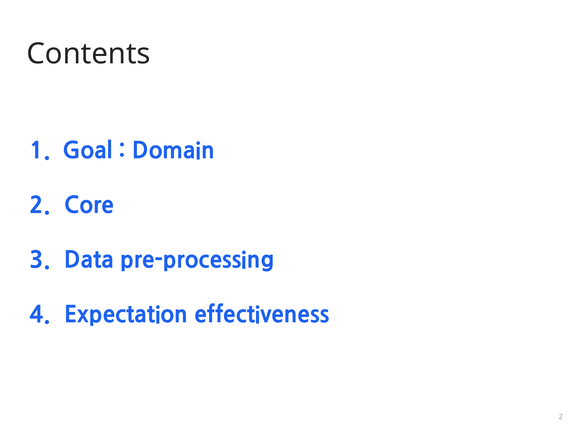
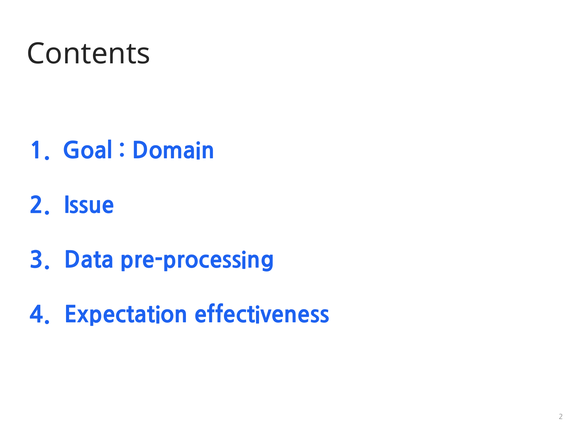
Core: Core -> Issue
